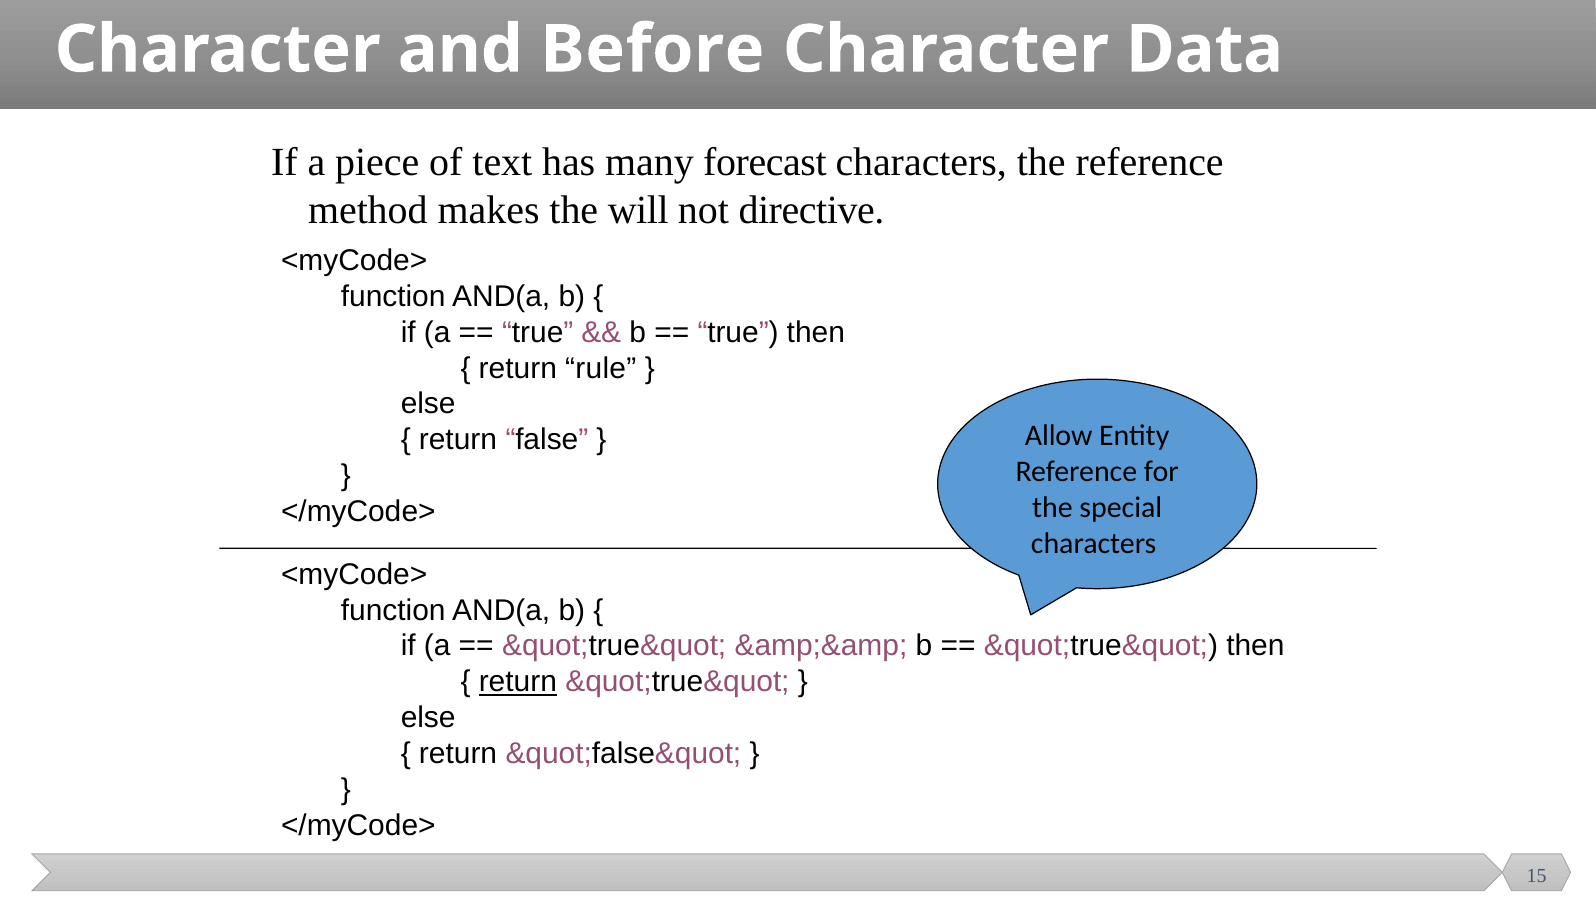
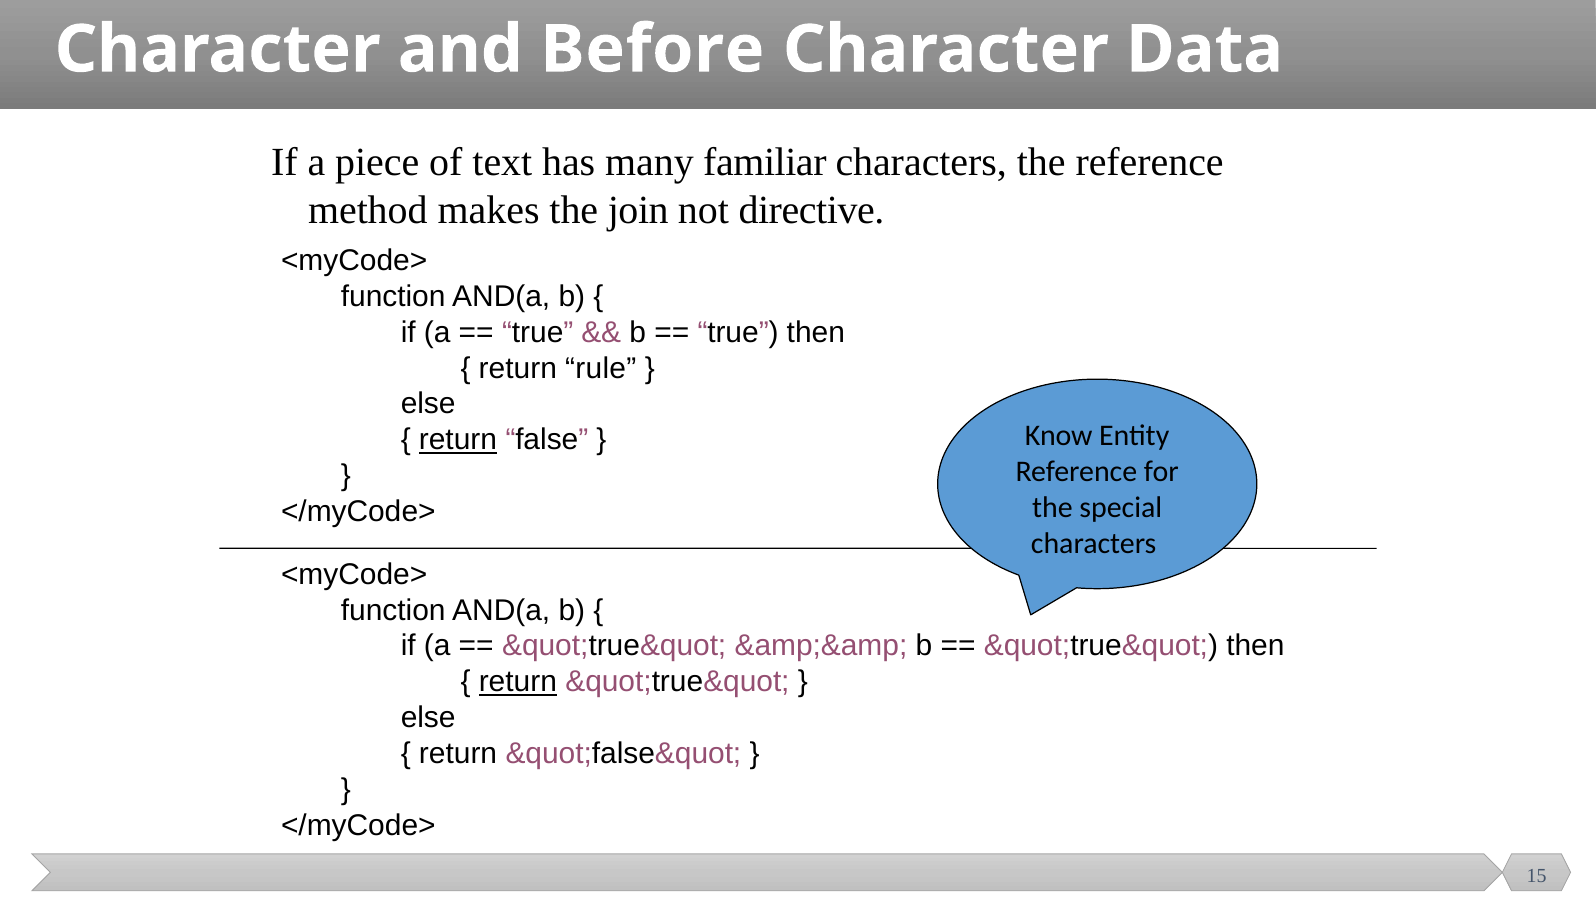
forecast: forecast -> familiar
will: will -> join
Allow: Allow -> Know
return at (458, 440) underline: none -> present
